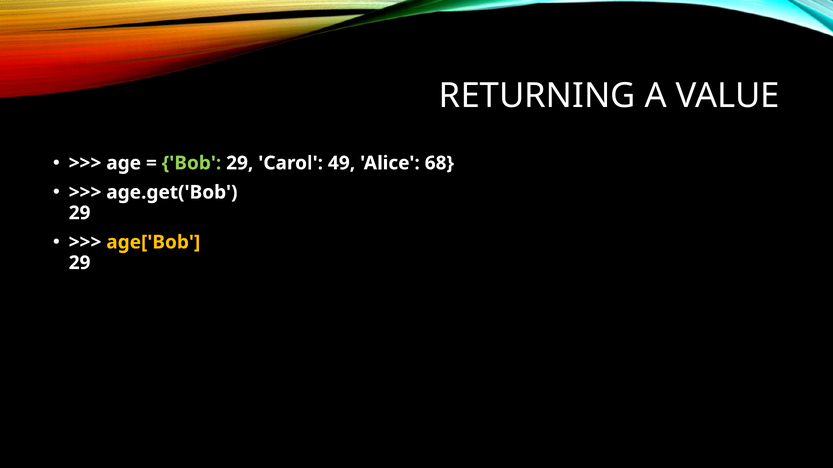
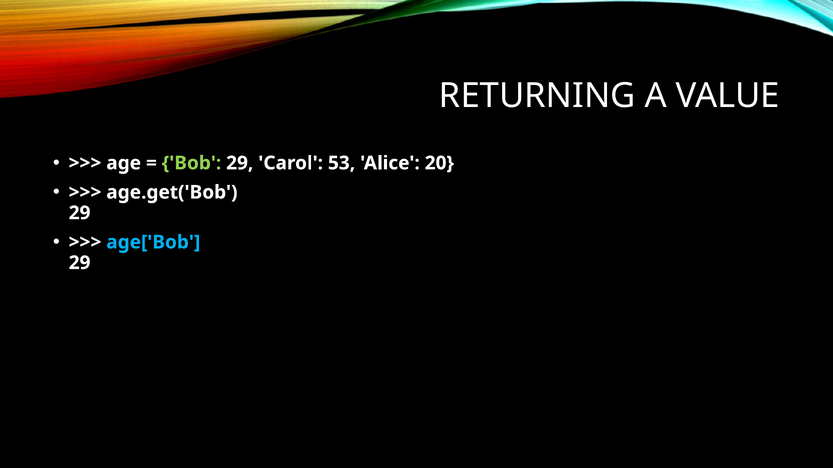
49: 49 -> 53
68: 68 -> 20
age['Bob colour: yellow -> light blue
